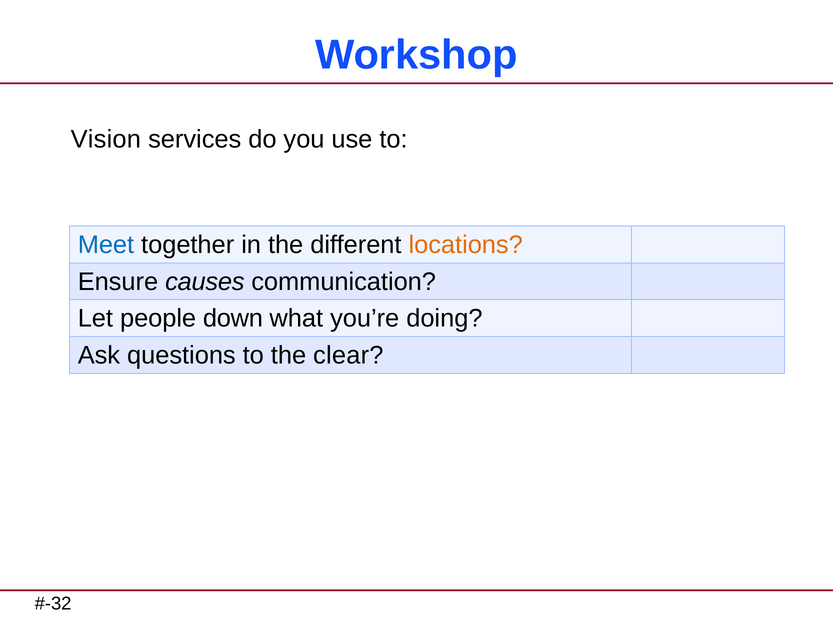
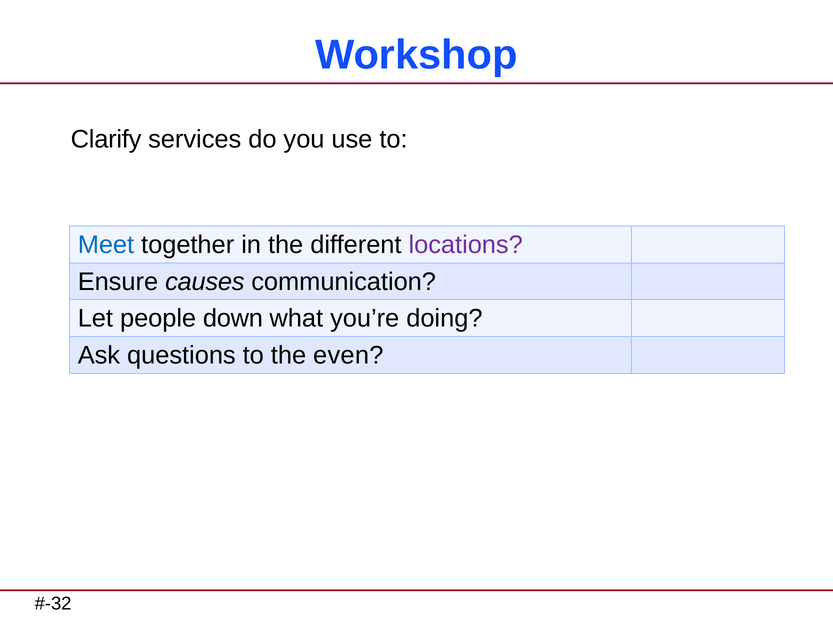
Vision: Vision -> Clarify
locations colour: orange -> purple
clear: clear -> even
